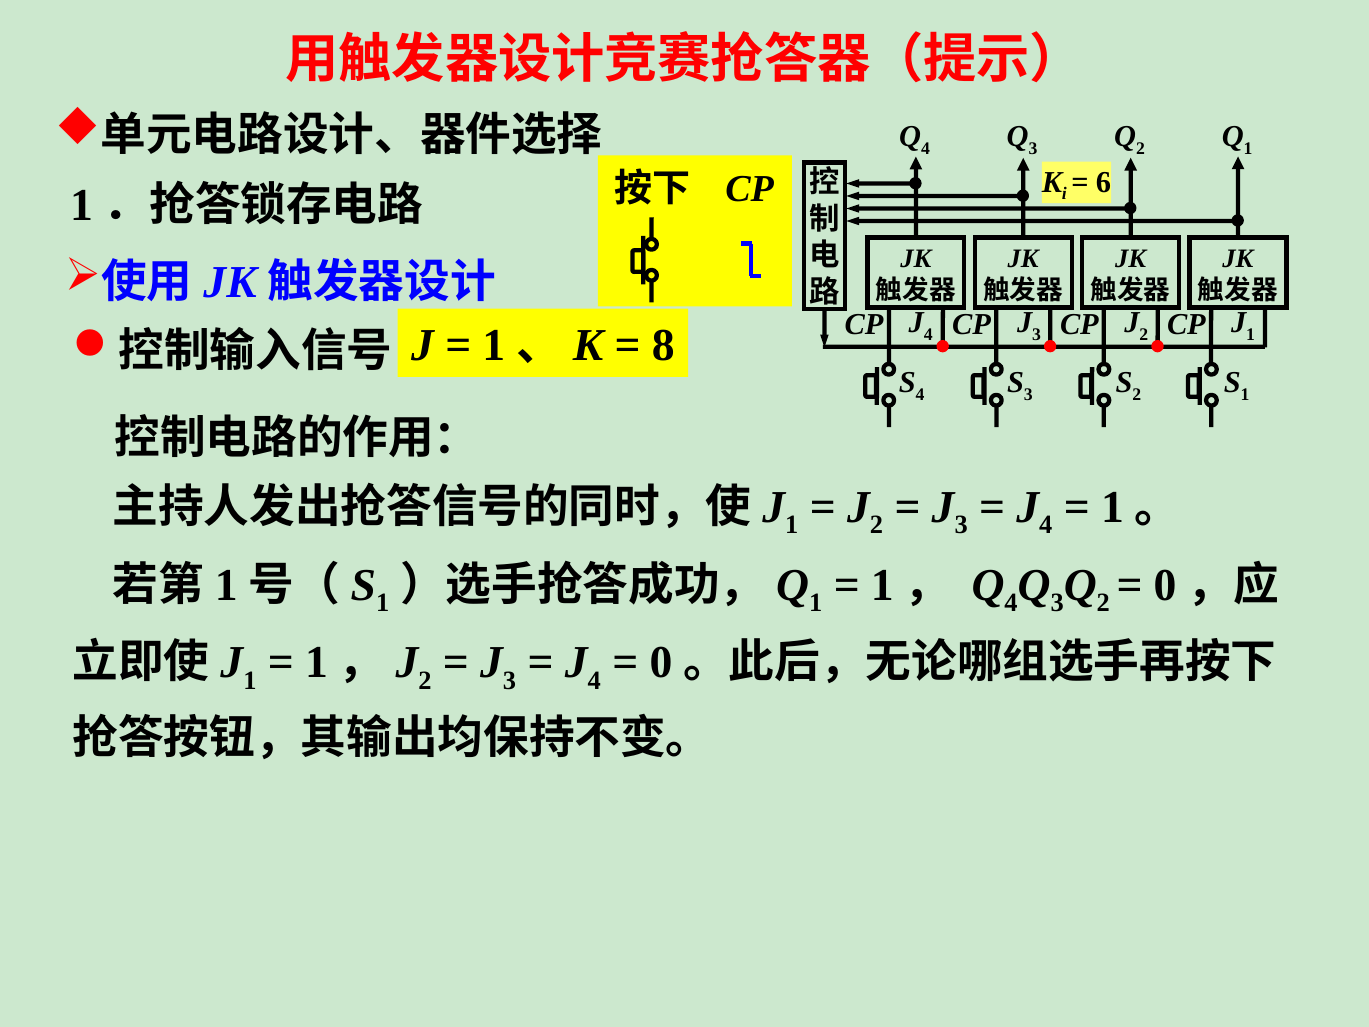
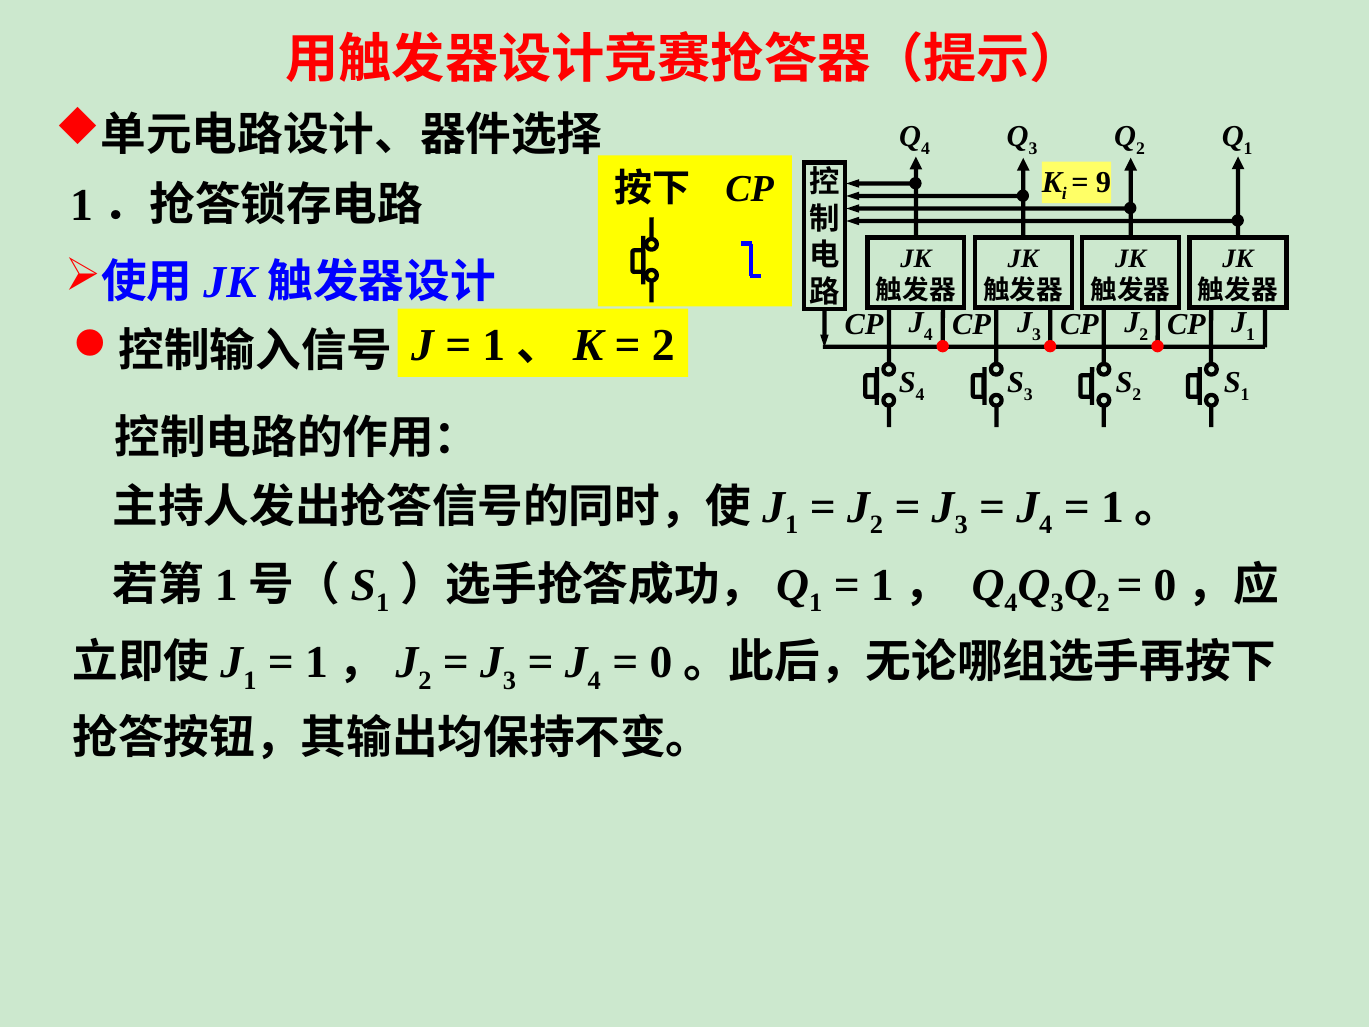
6: 6 -> 9
8 at (663, 346): 8 -> 2
